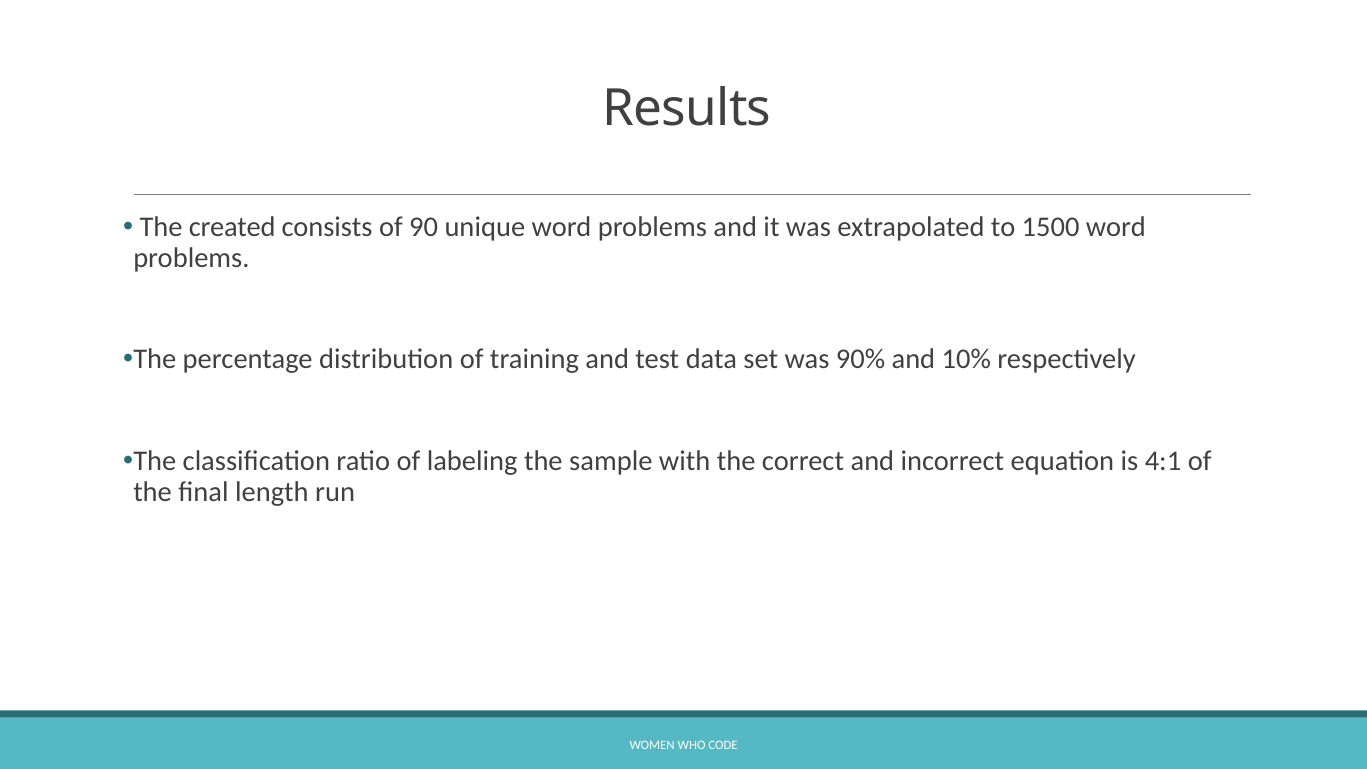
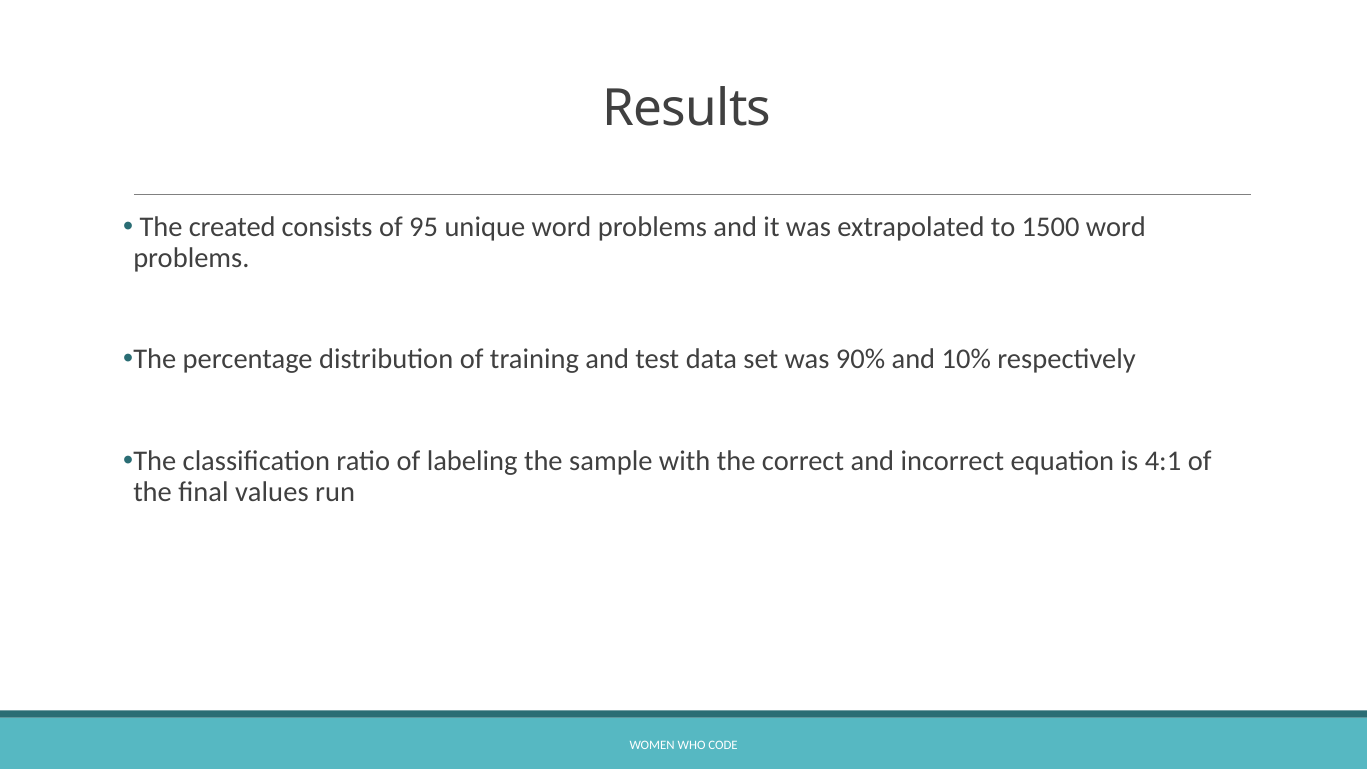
90: 90 -> 95
length: length -> values
